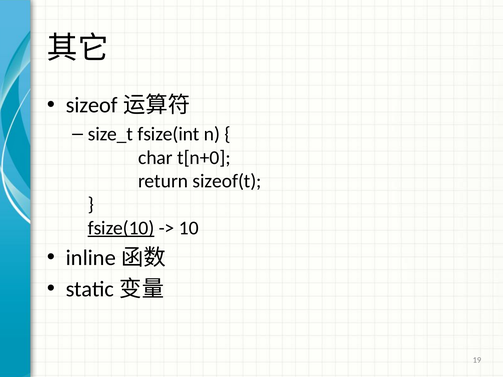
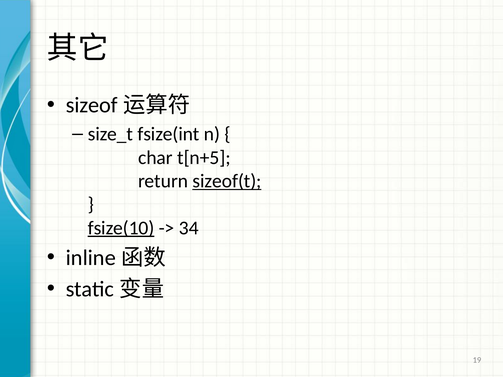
t[n+0: t[n+0 -> t[n+5
sizeof(t underline: none -> present
10: 10 -> 34
